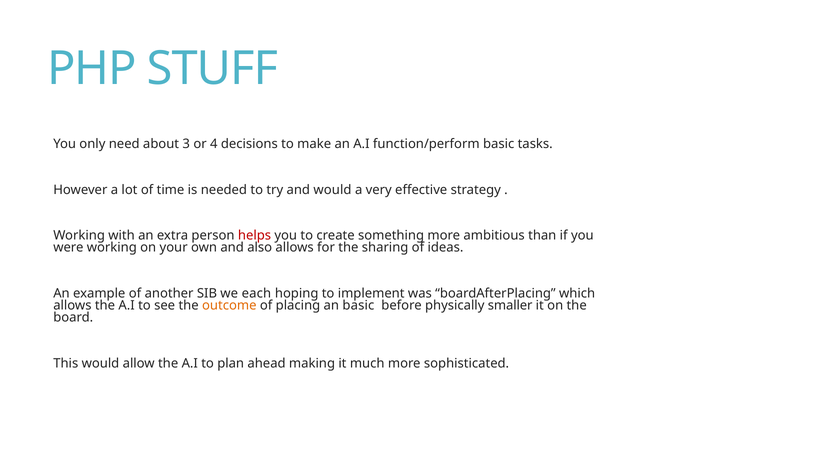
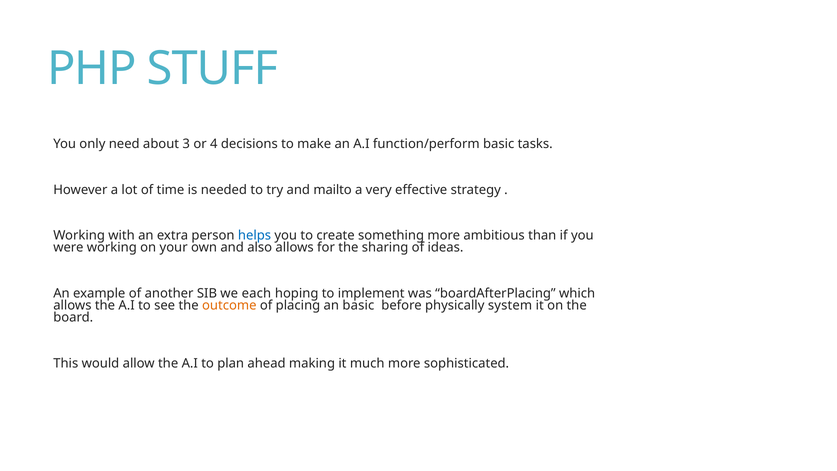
and would: would -> mailto
helps colour: red -> blue
smaller: smaller -> system
